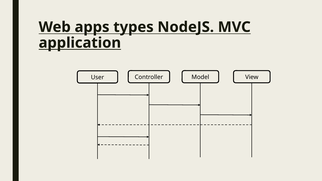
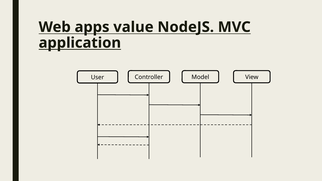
types: types -> value
